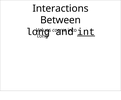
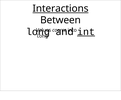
Interactions underline: none -> present
